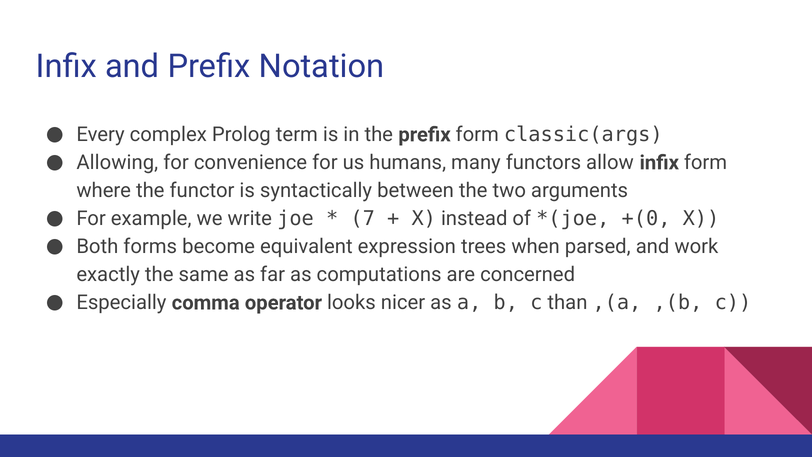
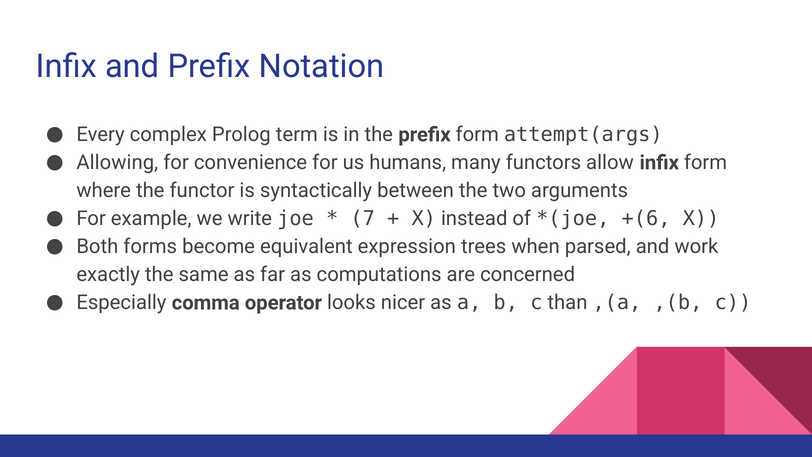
classic(args: classic(args -> attempt(args
+(0: +(0 -> +(6
